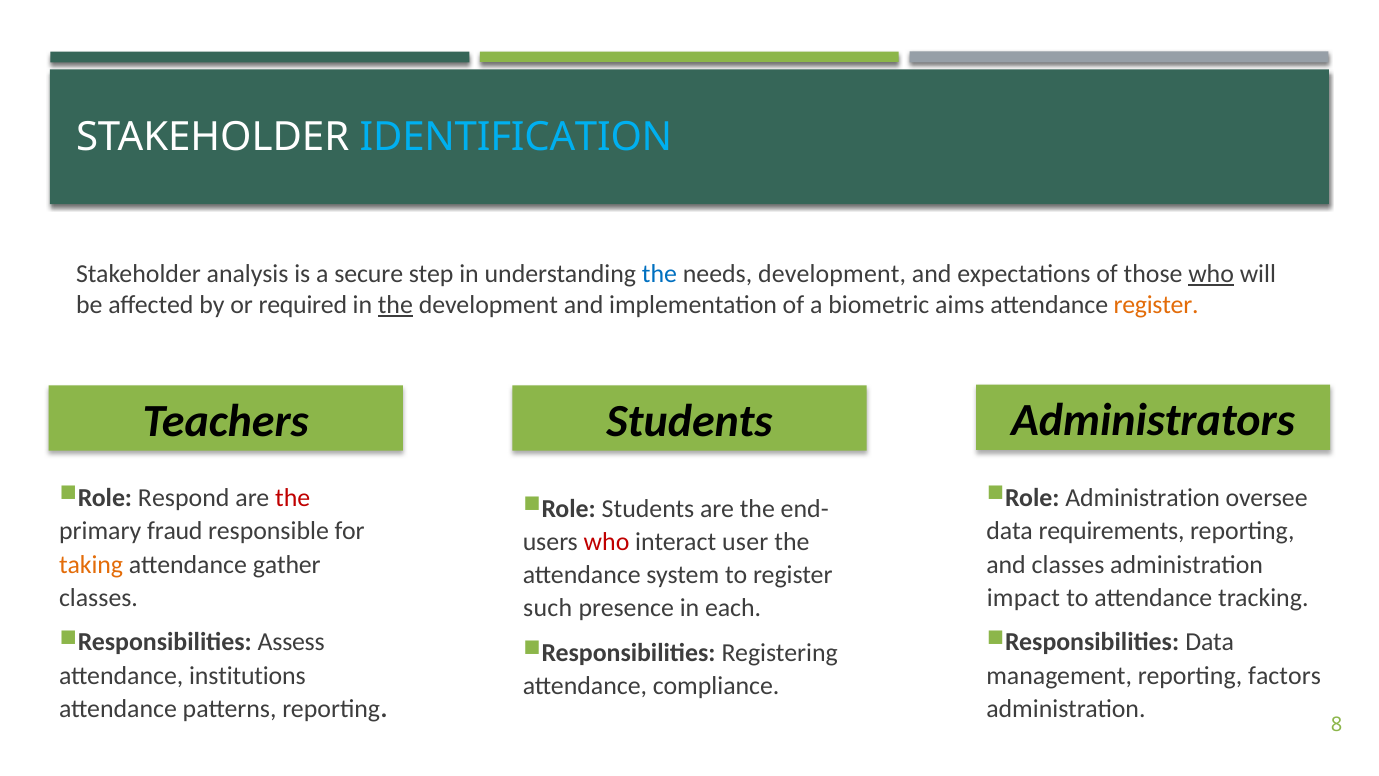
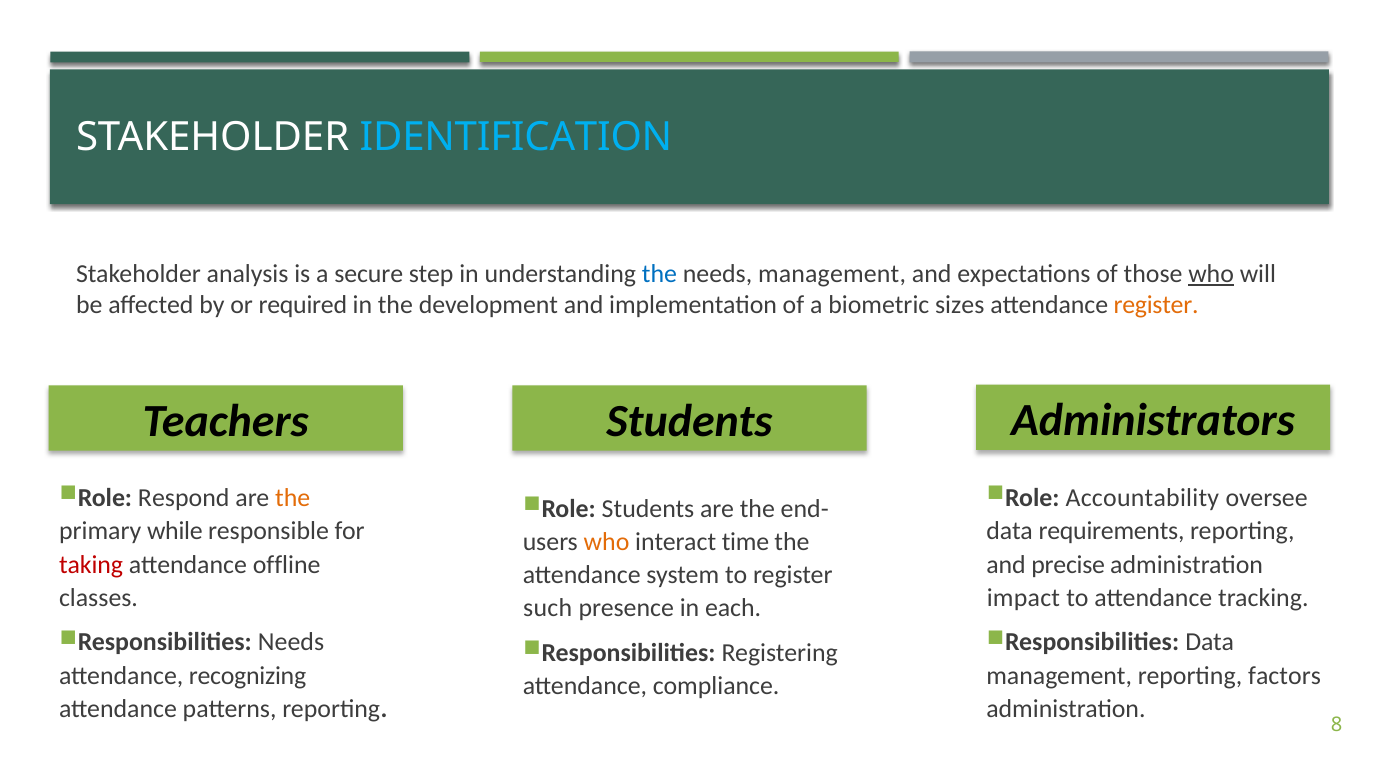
needs development: development -> management
the at (395, 305) underline: present -> none
aims: aims -> sizes
the at (293, 498) colour: red -> orange
Administration at (1143, 498): Administration -> Accountability
fraud: fraud -> while
who at (607, 541) colour: red -> orange
user: user -> time
taking colour: orange -> red
gather: gather -> offline
and classes: classes -> precise
Assess at (291, 642): Assess -> Needs
institutions: institutions -> recognizing
